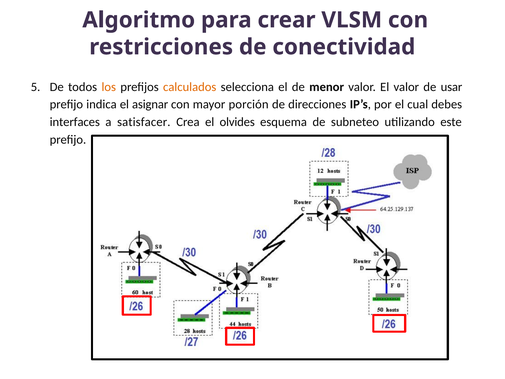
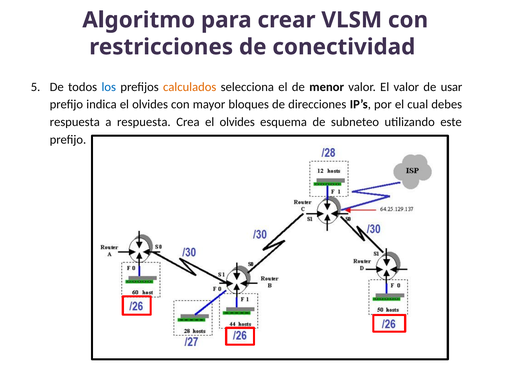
los colour: orange -> blue
indica el asignar: asignar -> olvides
porción: porción -> bloques
interfaces at (75, 122): interfaces -> respuesta
a satisfacer: satisfacer -> respuesta
